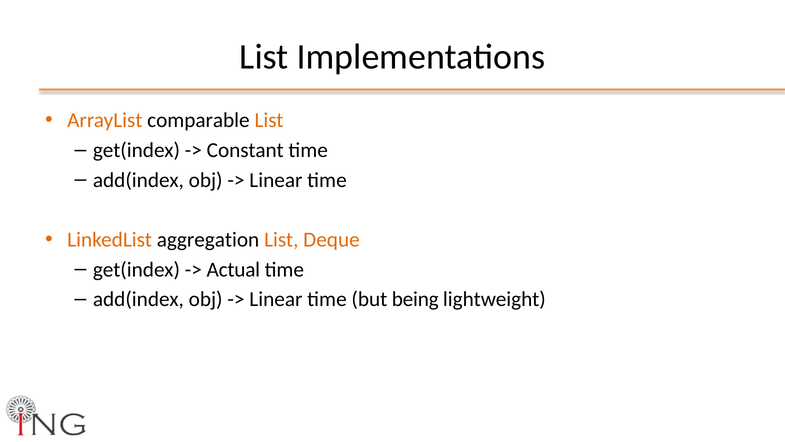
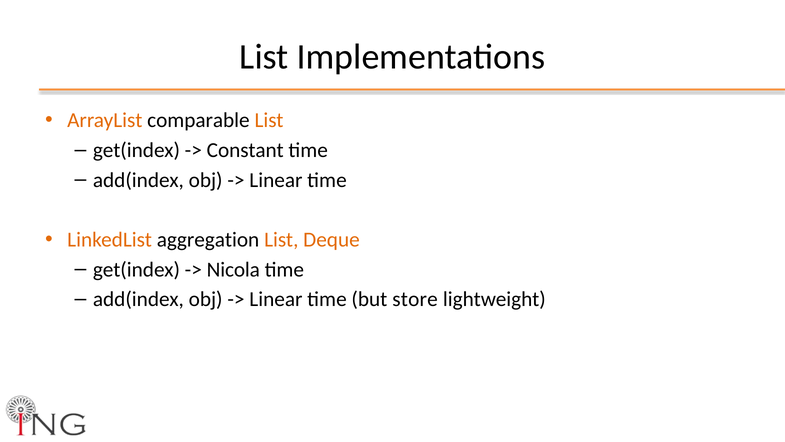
Actual: Actual -> Nicola
being: being -> store
